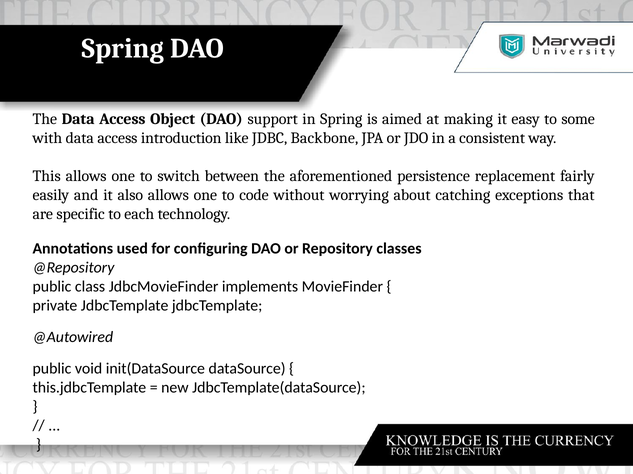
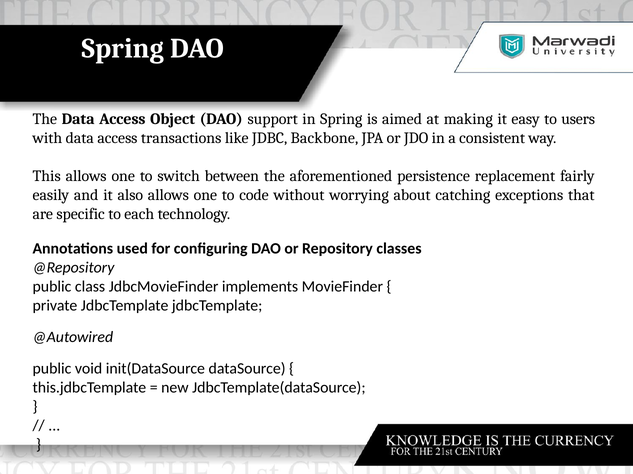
some: some -> users
introduction: introduction -> transactions
